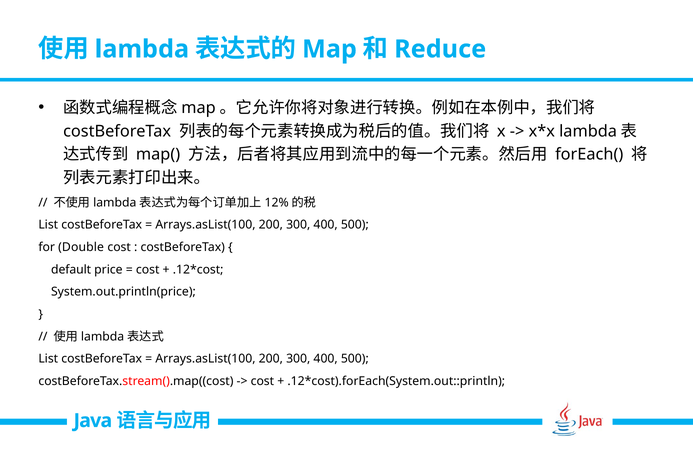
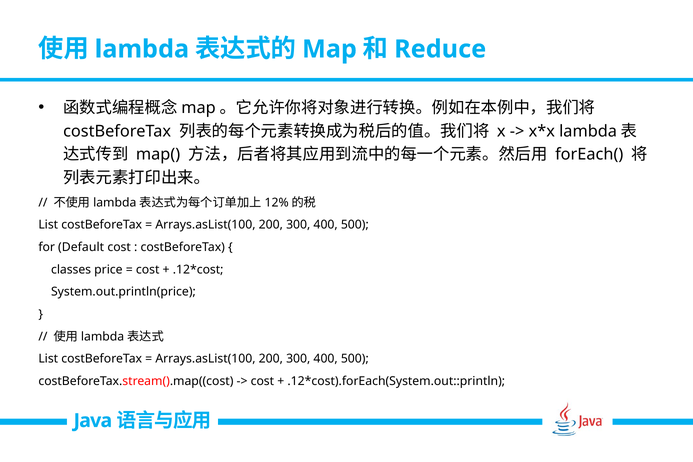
Double: Double -> Default
default: default -> classes
